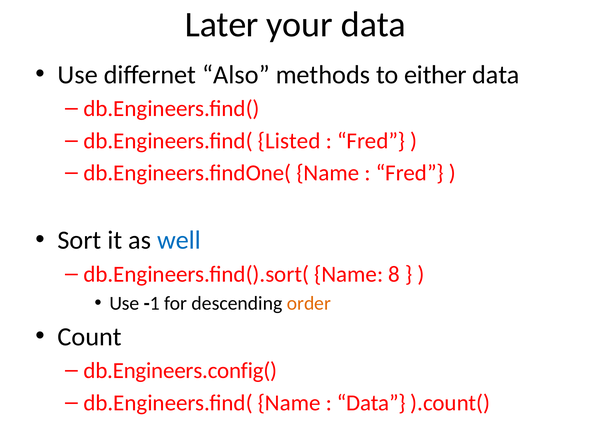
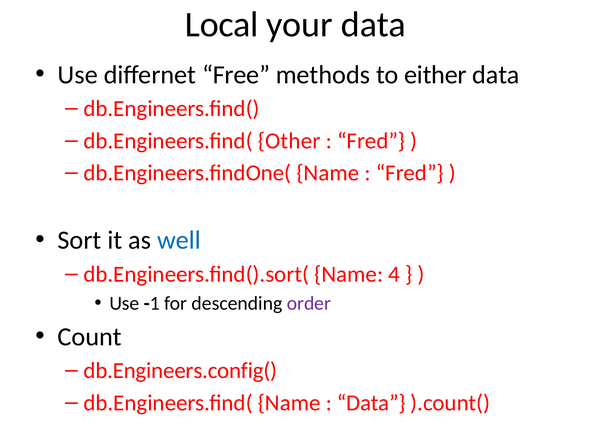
Later: Later -> Local
Also: Also -> Free
Listed: Listed -> Other
8: 8 -> 4
order colour: orange -> purple
